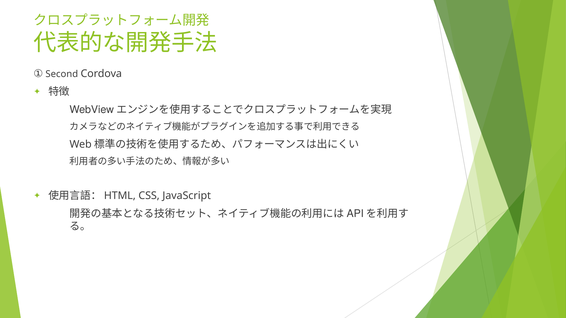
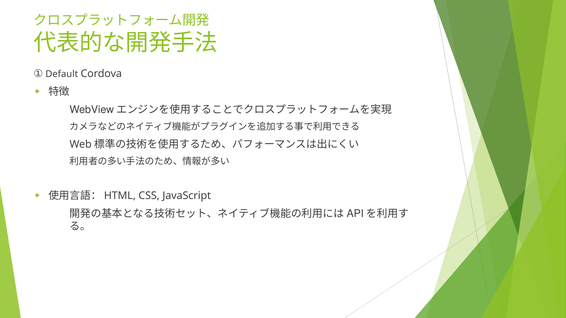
Second: Second -> Default
